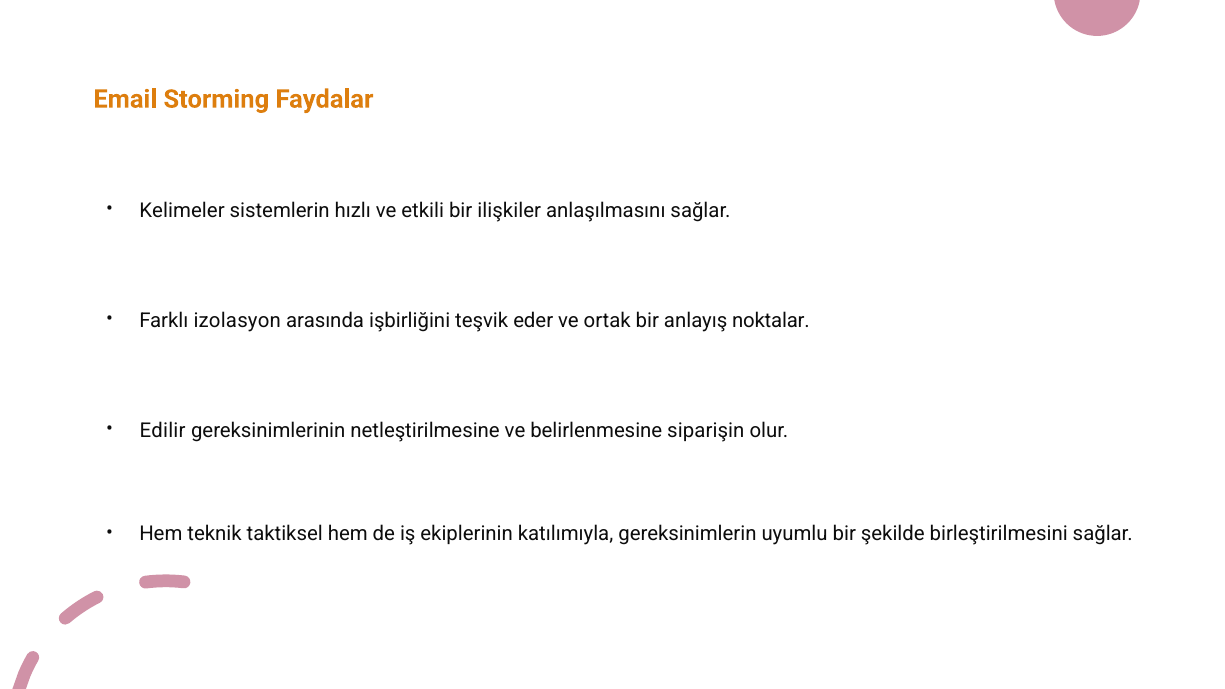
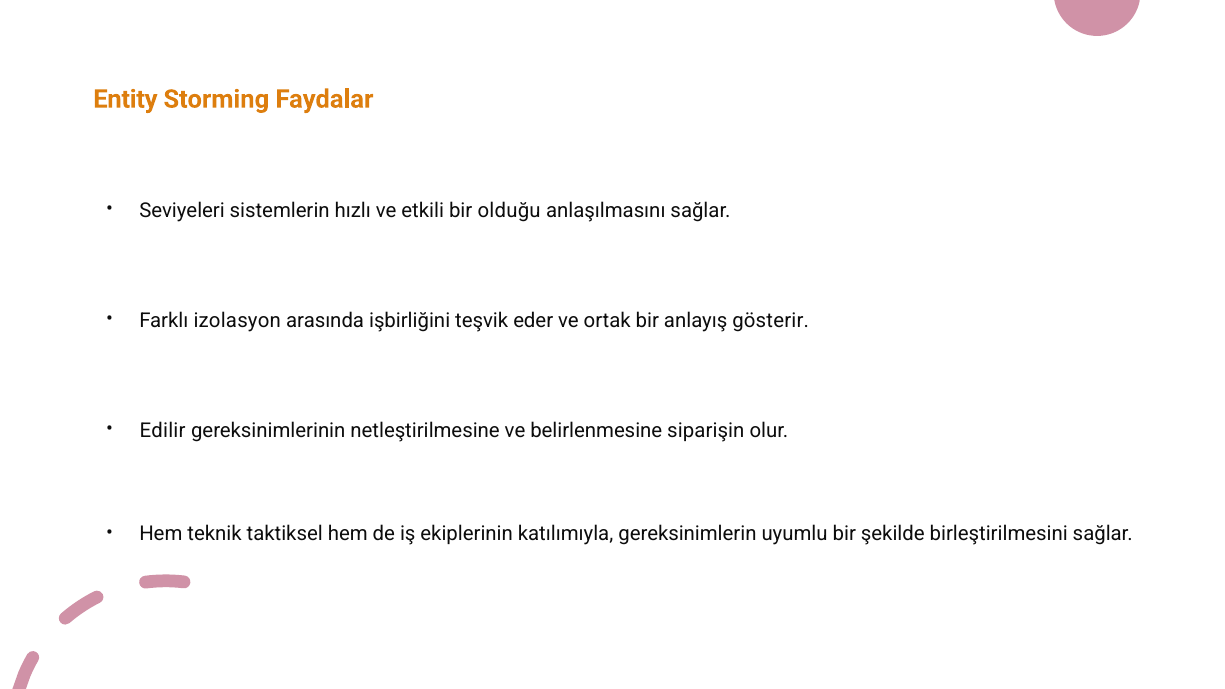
Email: Email -> Entity
Kelimeler: Kelimeler -> Seviyeleri
ilişkiler: ilişkiler -> olduğu
noktalar: noktalar -> gösterir
